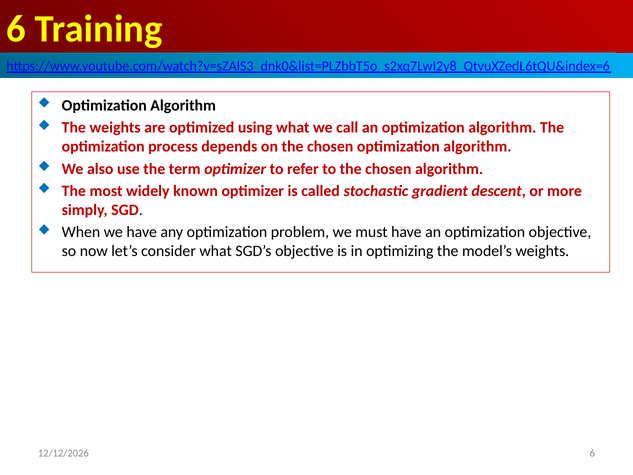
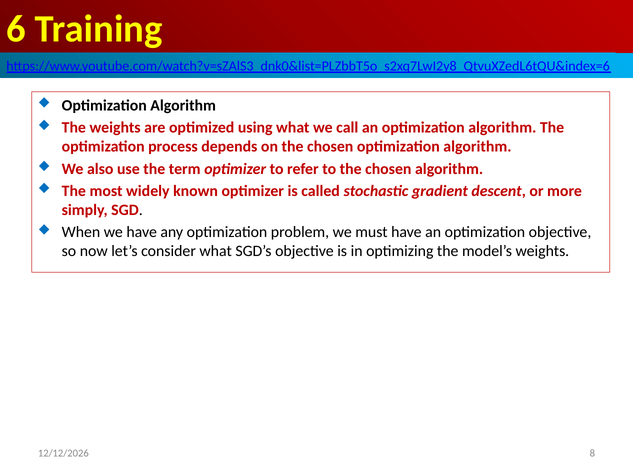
6 at (592, 453): 6 -> 8
